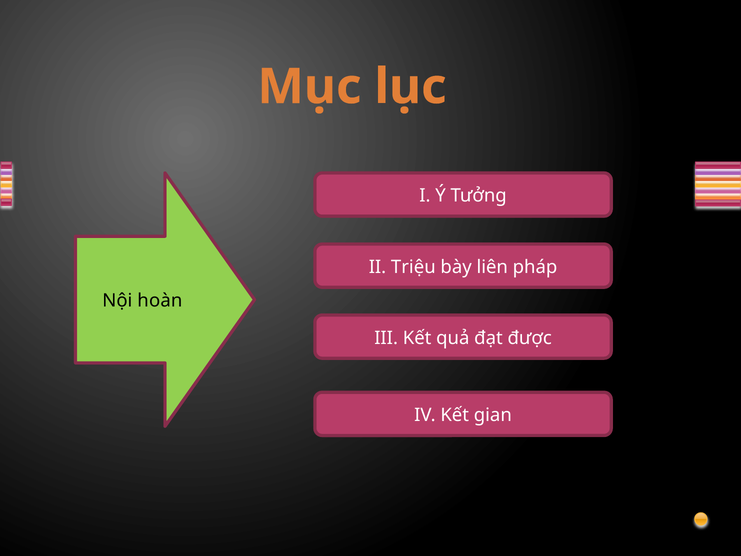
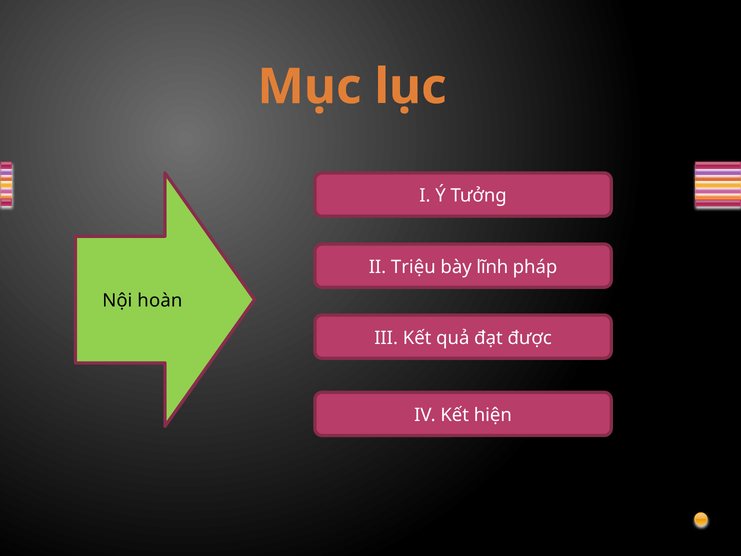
liên: liên -> lĩnh
gian: gian -> hiện
